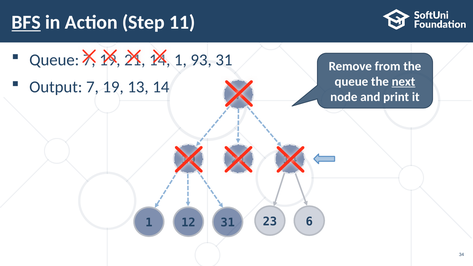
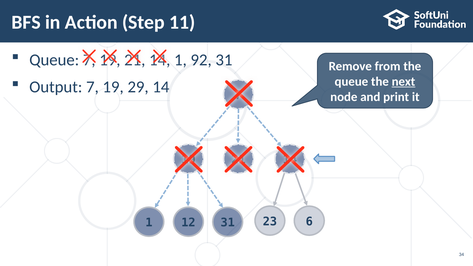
BFS underline: present -> none
93: 93 -> 92
13: 13 -> 29
